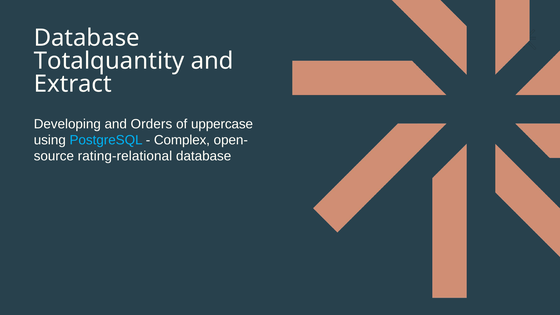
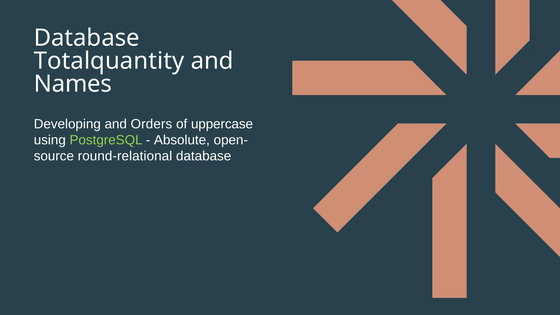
Extract: Extract -> Names
PostgreSQL colour: light blue -> light green
Complex: Complex -> Absolute
rating-relational: rating-relational -> round-relational
